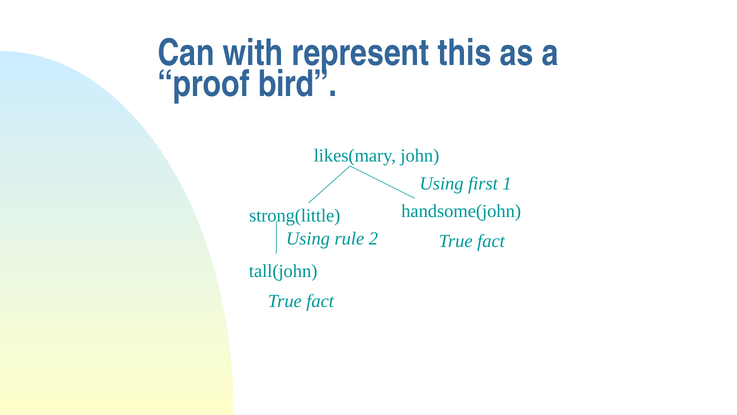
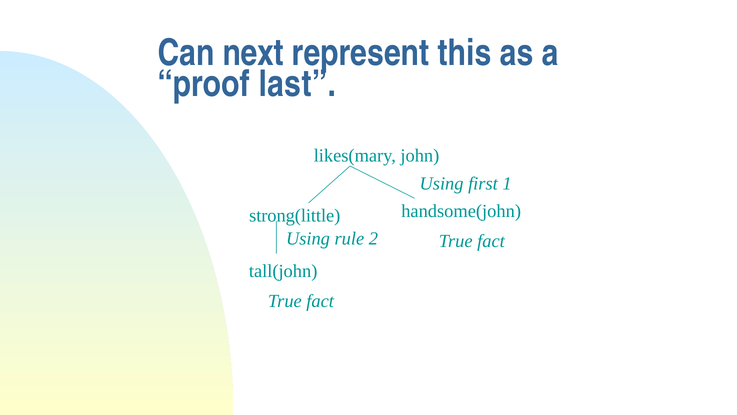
with: with -> next
bird: bird -> last
